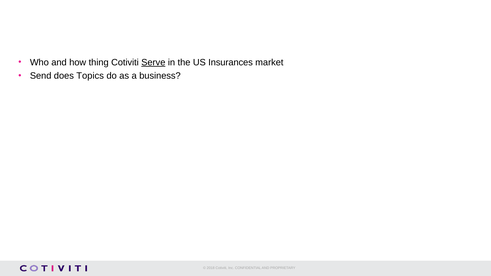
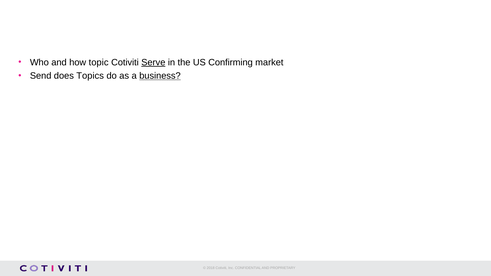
thing: thing -> topic
Insurances: Insurances -> Confirming
business underline: none -> present
